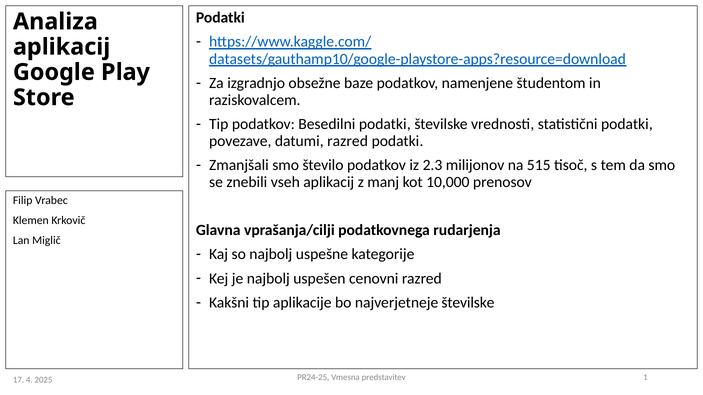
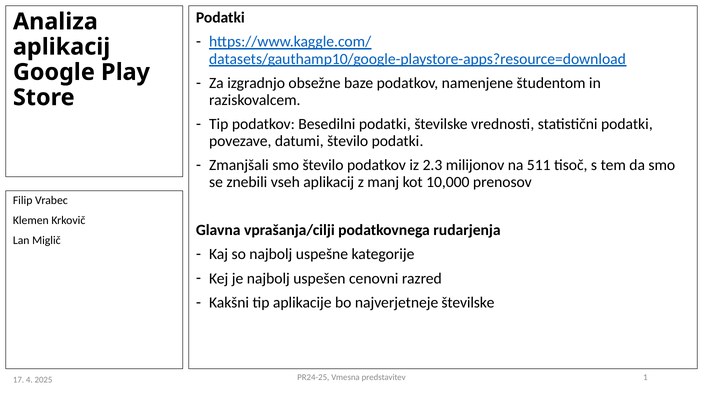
datumi razred: razred -> število
515: 515 -> 511
